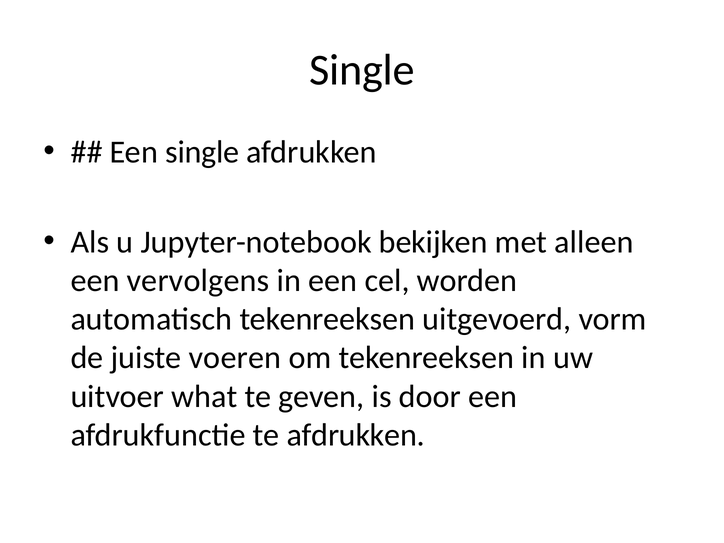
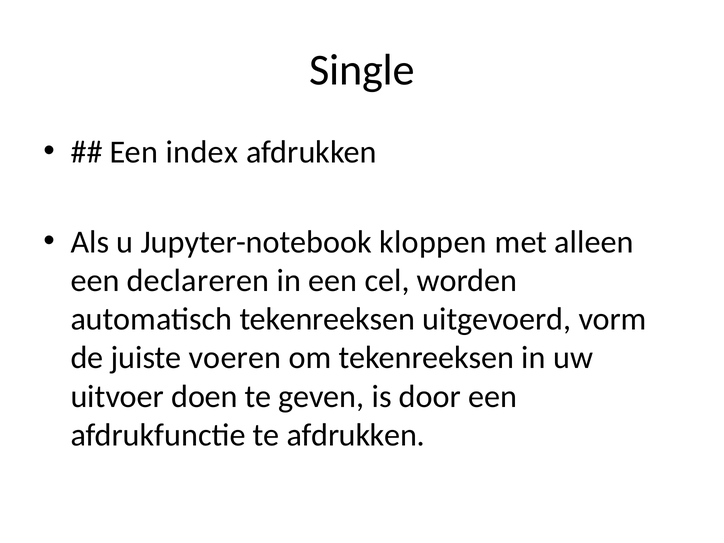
Een single: single -> index
bekijken: bekijken -> kloppen
vervolgens: vervolgens -> declareren
what: what -> doen
